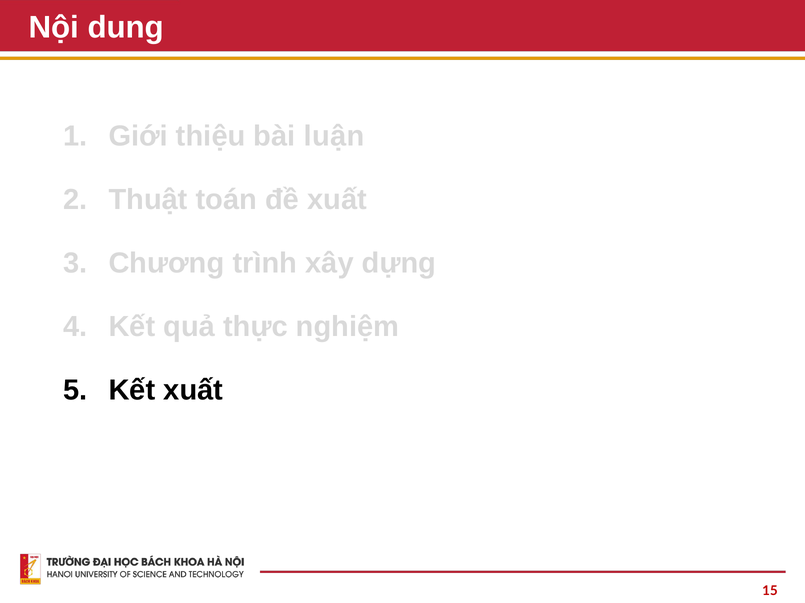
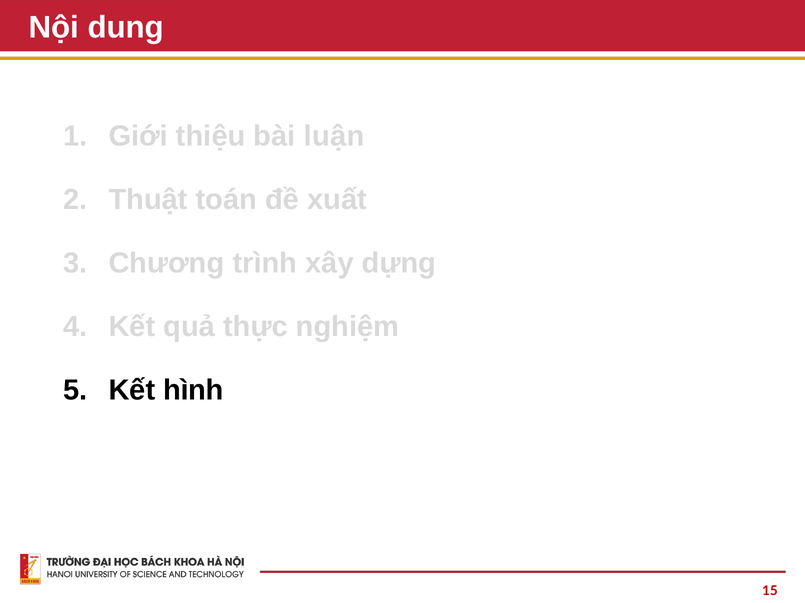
Kết xuất: xuất -> hình
